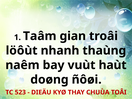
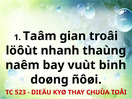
haùt: haùt -> binh
